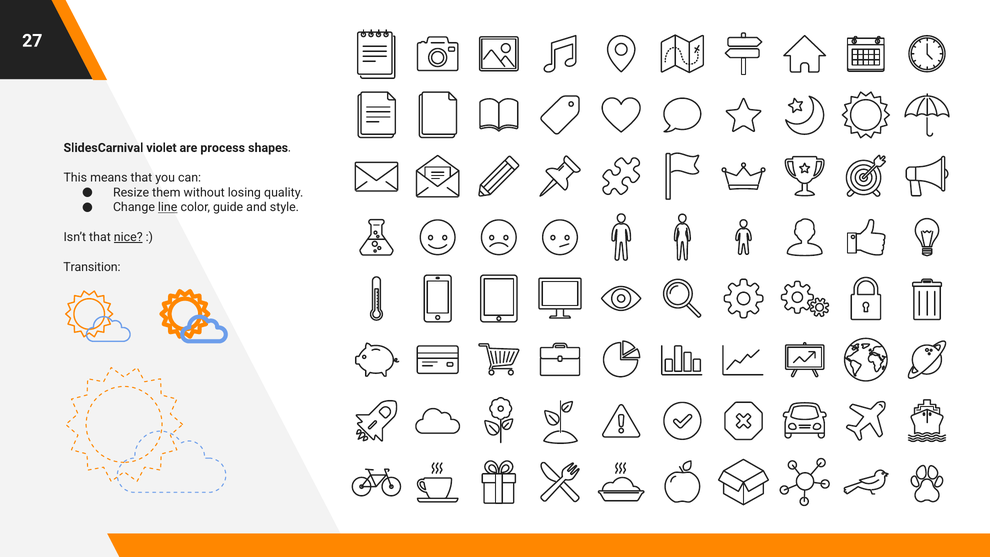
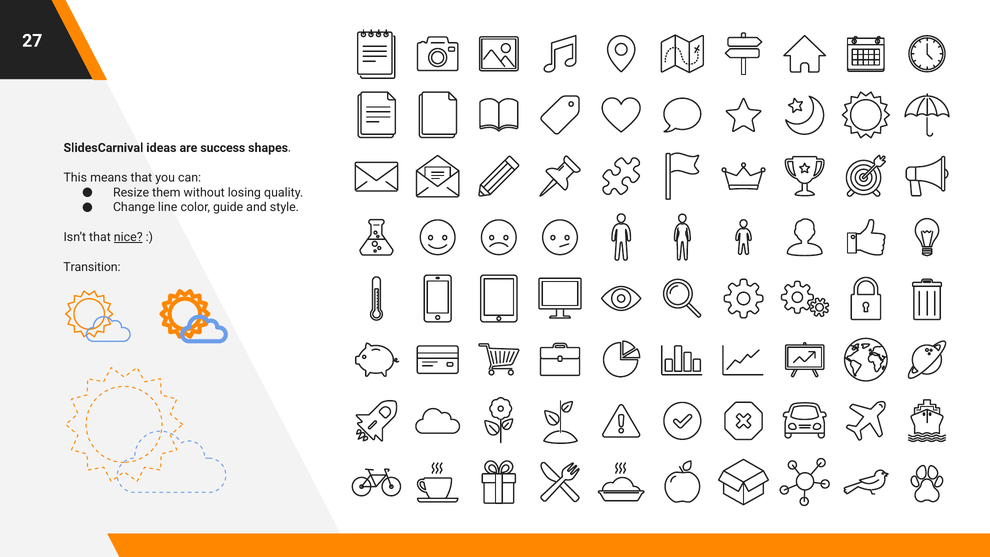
violet: violet -> ideas
process: process -> success
line underline: present -> none
